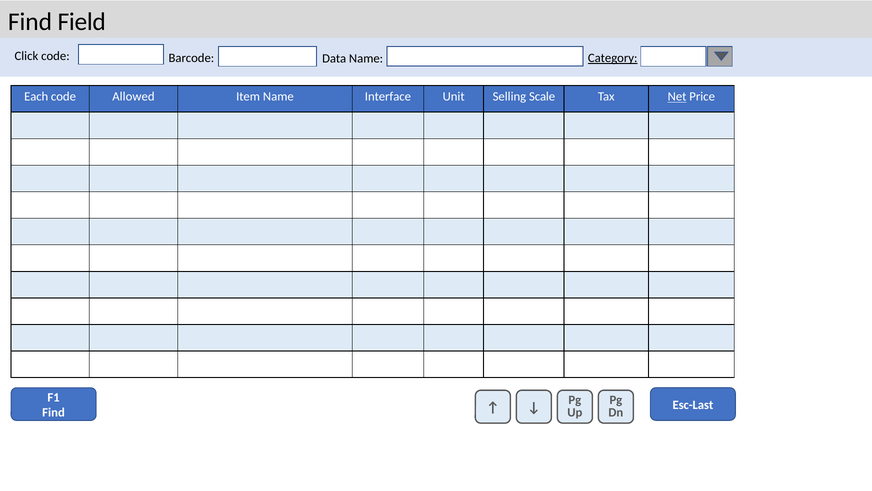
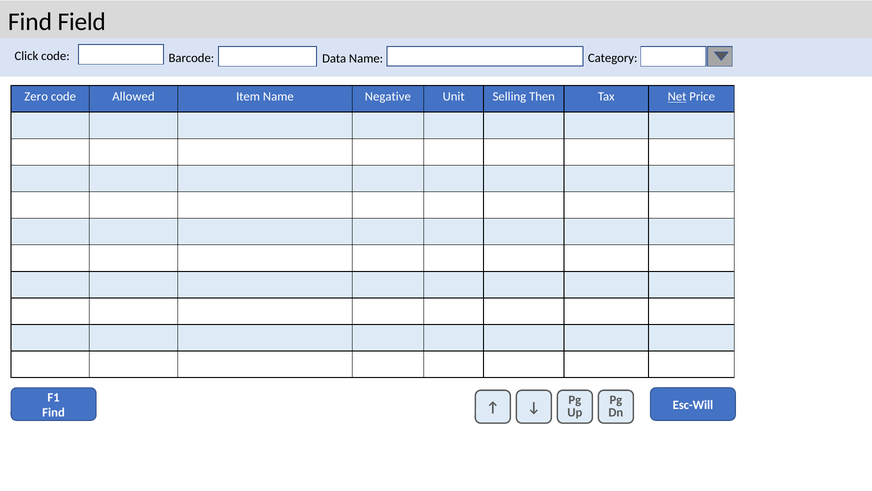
Category underline: present -> none
Each: Each -> Zero
Interface: Interface -> Negative
Scale: Scale -> Then
Esc-Last: Esc-Last -> Esc-Will
